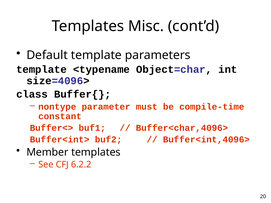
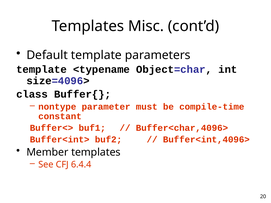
6.2.2: 6.2.2 -> 6.4.4
